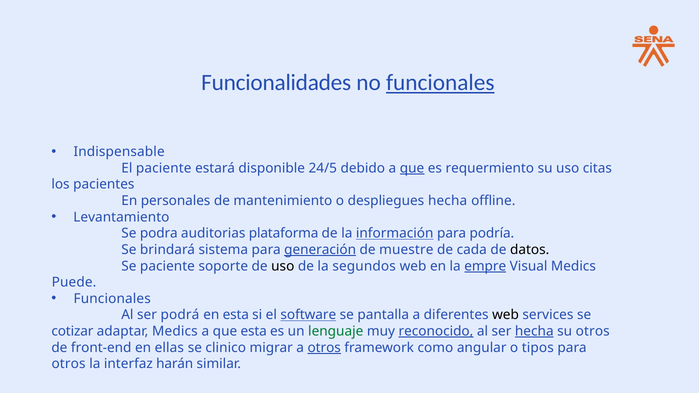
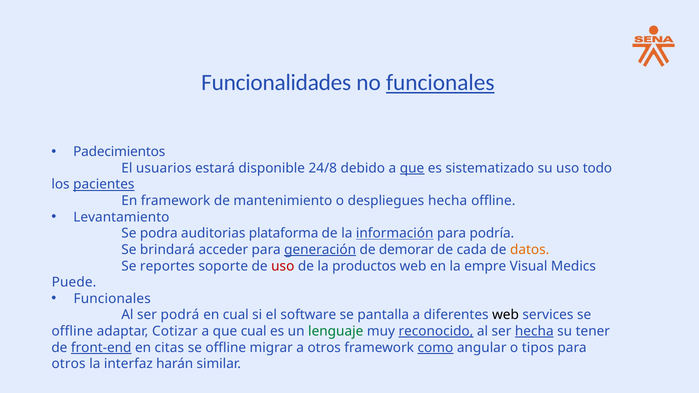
Indispensable: Indispensable -> Padecimientos
El paciente: paciente -> usuarios
24/5: 24/5 -> 24/8
requermiento: requermiento -> sistematizado
citas: citas -> todo
pacientes underline: none -> present
En personales: personales -> framework
sistema: sistema -> acceder
muestre: muestre -> demorar
datos colour: black -> orange
Se paciente: paciente -> reportes
uso at (283, 266) colour: black -> red
segundos: segundos -> productos
empre underline: present -> none
en esta: esta -> cual
software underline: present -> none
cotizar at (72, 331): cotizar -> offline
adaptar Medics: Medics -> Cotizar
que esta: esta -> cual
su otros: otros -> tener
front-end underline: none -> present
ellas: ellas -> citas
clinico at (226, 348): clinico -> offline
otros at (324, 348) underline: present -> none
como underline: none -> present
